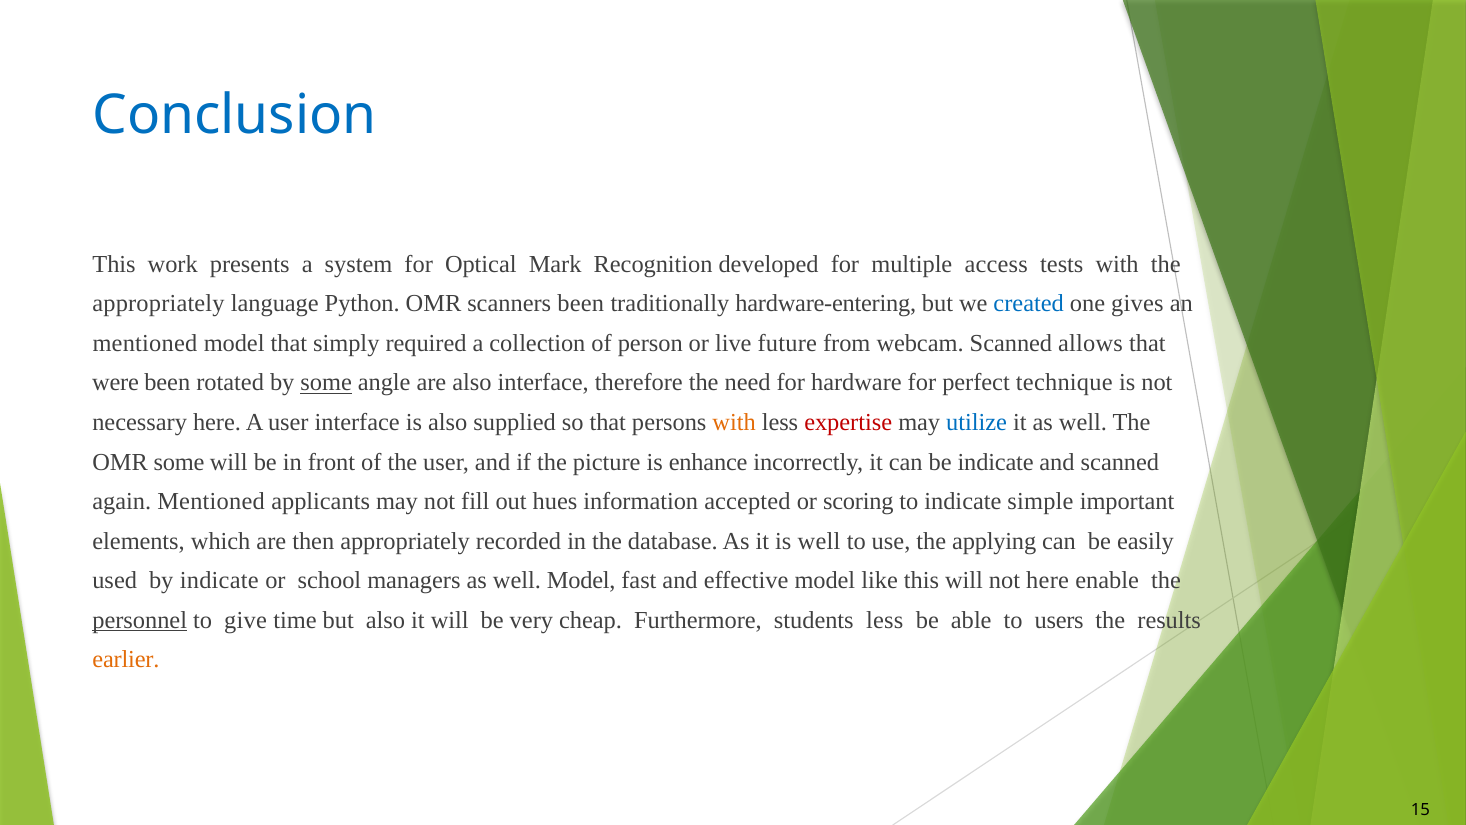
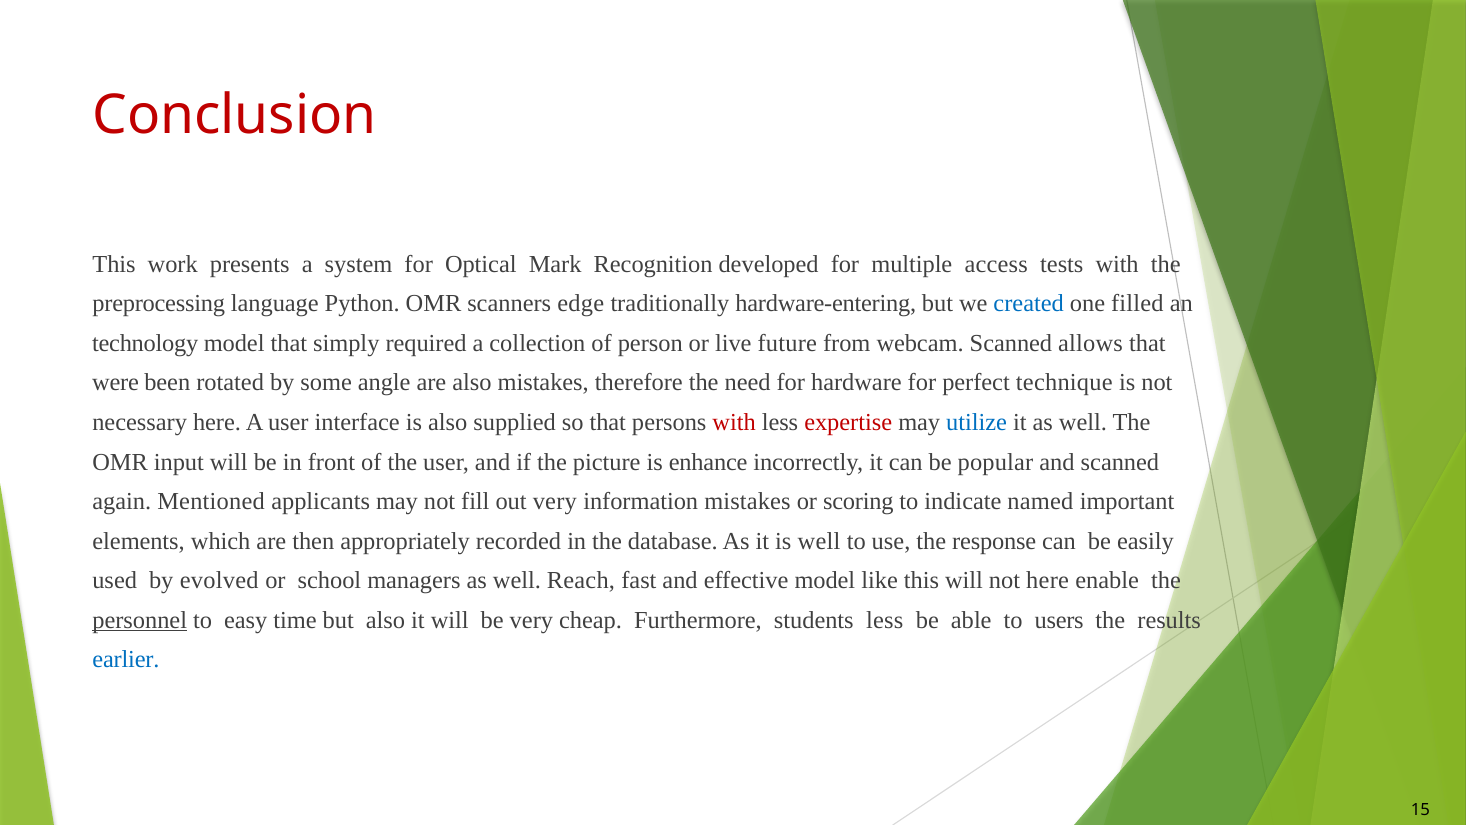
Conclusion colour: blue -> red
appropriately at (159, 304): appropriately -> preprocessing
scanners been: been -> edge
gives: gives -> filled
mentioned at (145, 343): mentioned -> technology
some at (326, 383) underline: present -> none
also interface: interface -> mistakes
with at (734, 422) colour: orange -> red
OMR some: some -> input
be indicate: indicate -> popular
out hues: hues -> very
information accepted: accepted -> mistakes
simple: simple -> named
applying: applying -> response
by indicate: indicate -> evolved
well Model: Model -> Reach
give: give -> easy
earlier colour: orange -> blue
